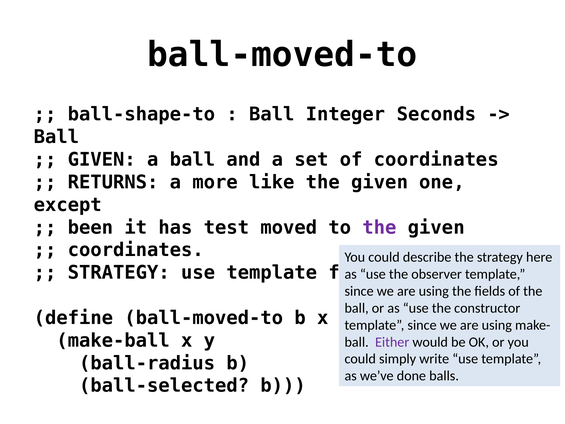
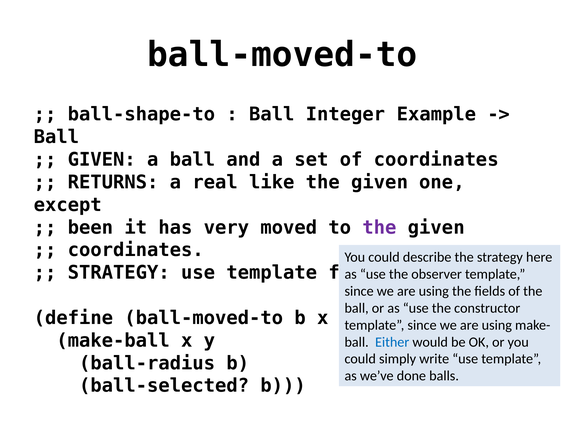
Seconds: Seconds -> Example
more: more -> real
test: test -> very
Either colour: purple -> blue
